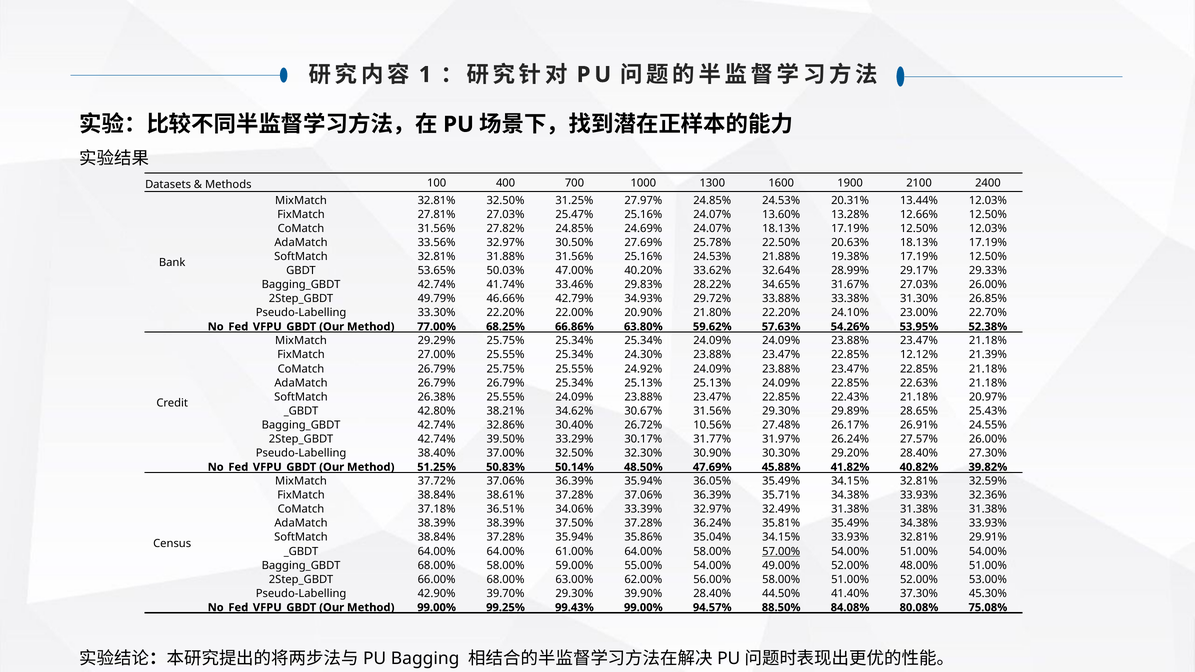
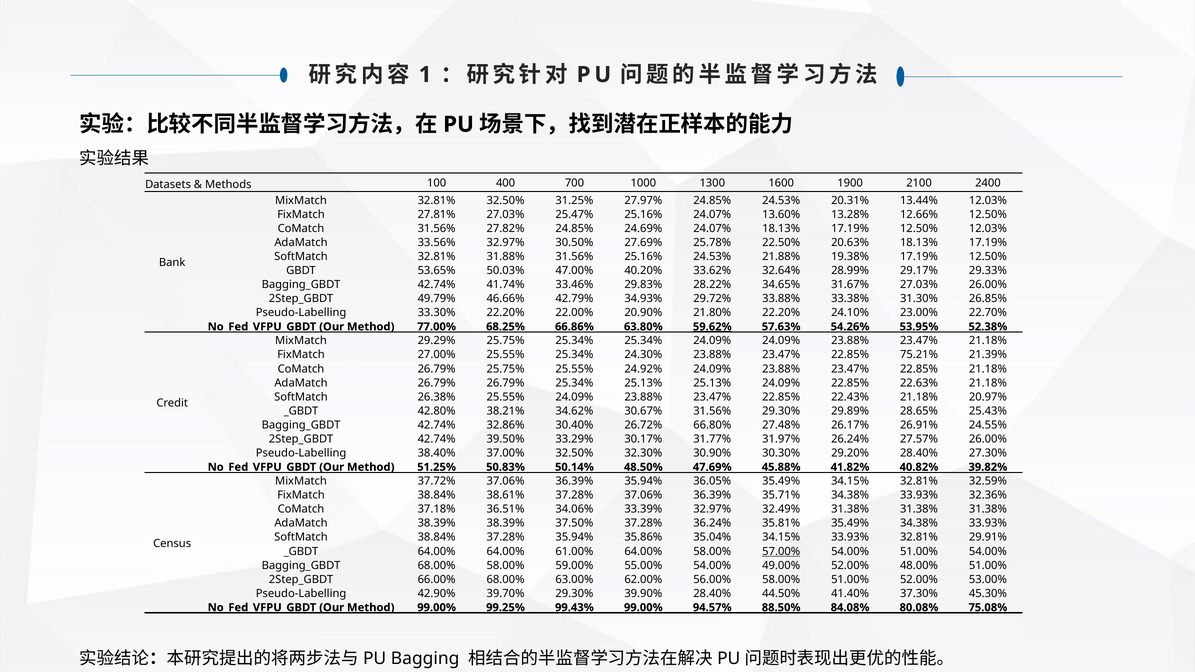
59.62% underline: none -> present
12.12%: 12.12% -> 75.21%
10.56%: 10.56% -> 66.80%
